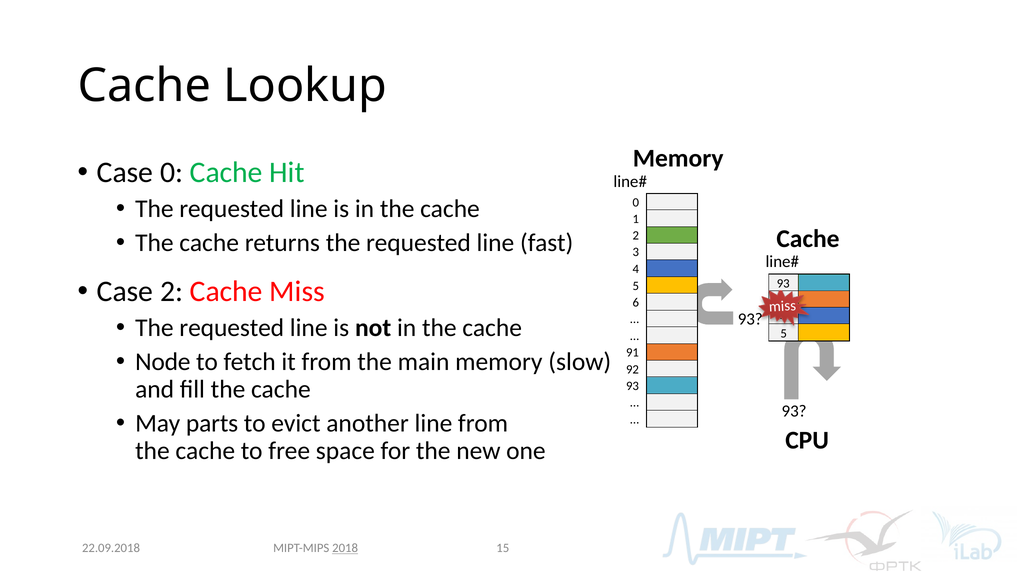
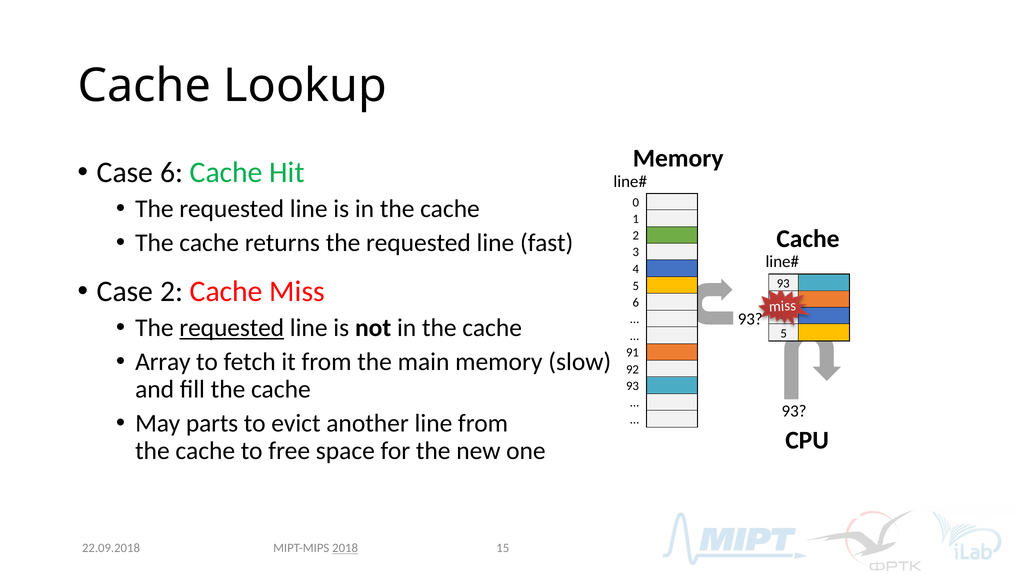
Case 0: 0 -> 6
requested at (232, 328) underline: none -> present
Node: Node -> Array
